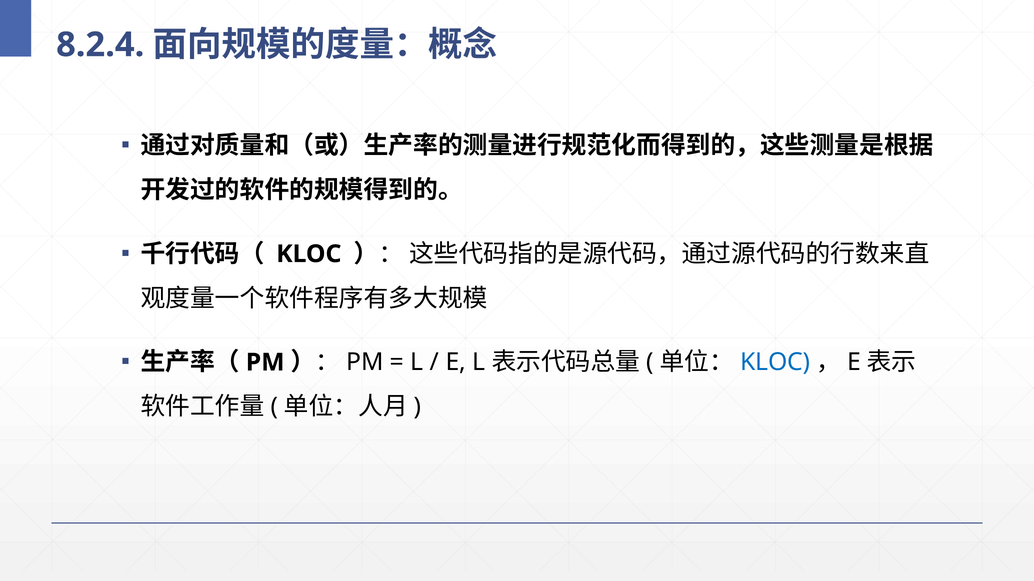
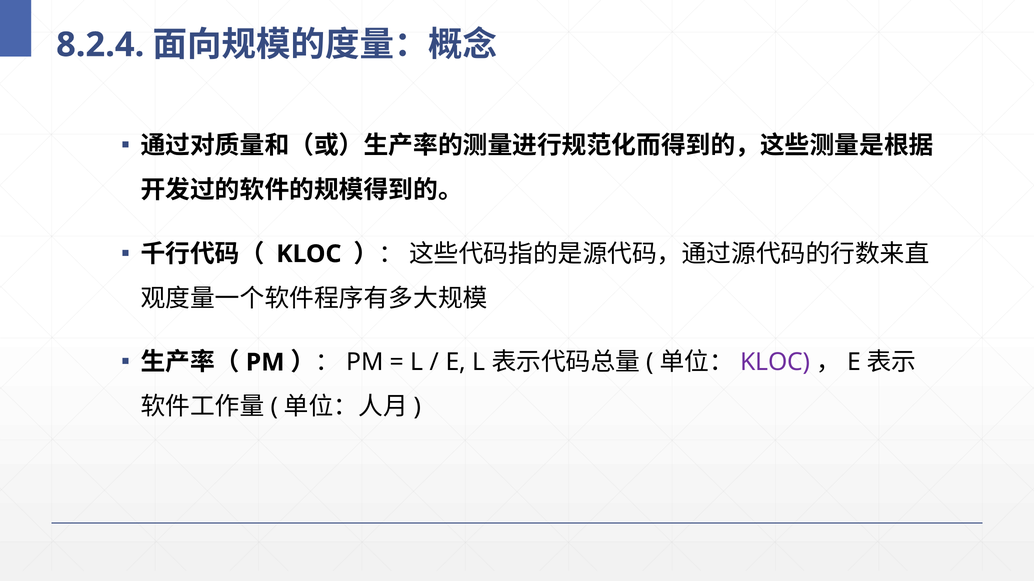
KLOC at (775, 363) colour: blue -> purple
